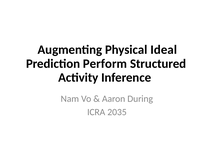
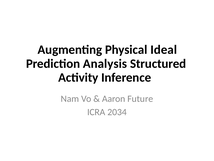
Perform: Perform -> Analysis
During: During -> Future
2035: 2035 -> 2034
